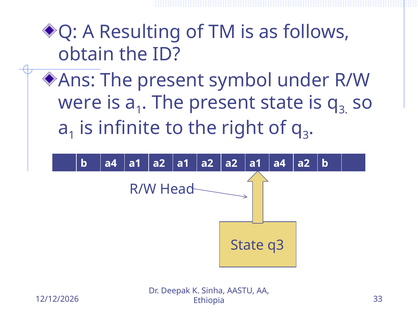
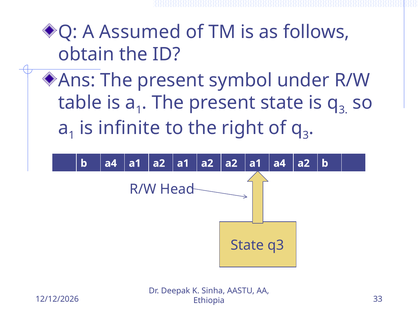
Resulting: Resulting -> Assumed
were: were -> table
